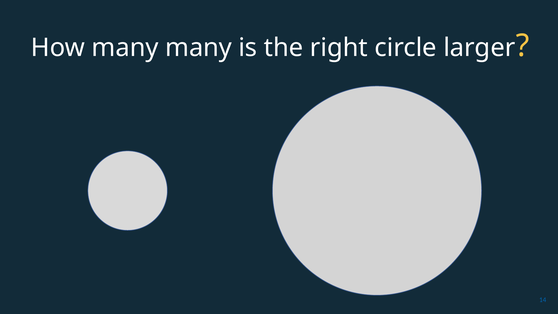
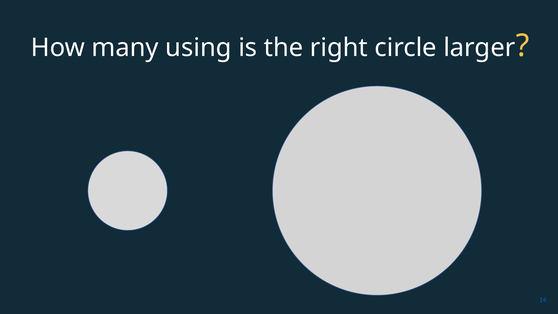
many many: many -> using
